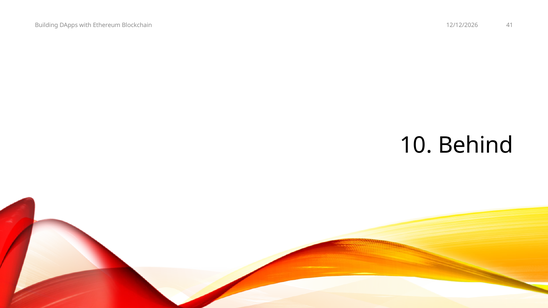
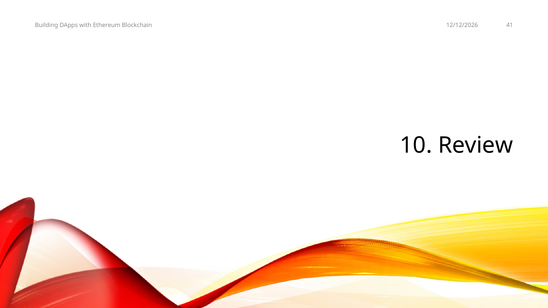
Behind: Behind -> Review
